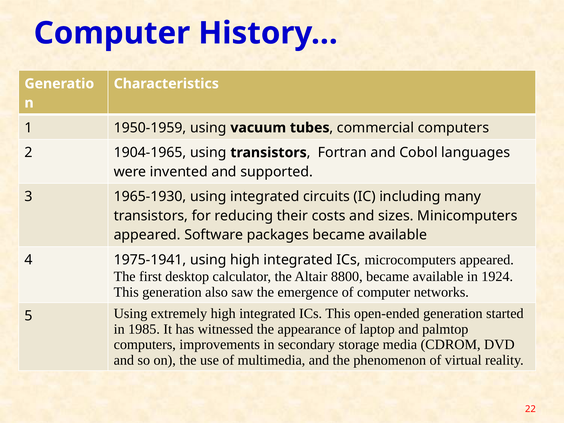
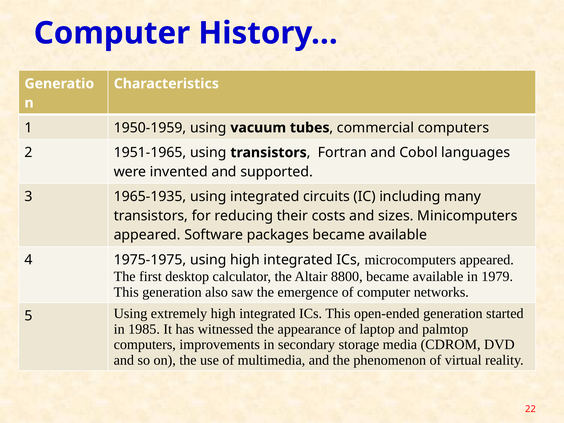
1904-1965: 1904-1965 -> 1951-1965
1965-1930: 1965-1930 -> 1965-1935
1975-1941: 1975-1941 -> 1975-1975
1924: 1924 -> 1979
